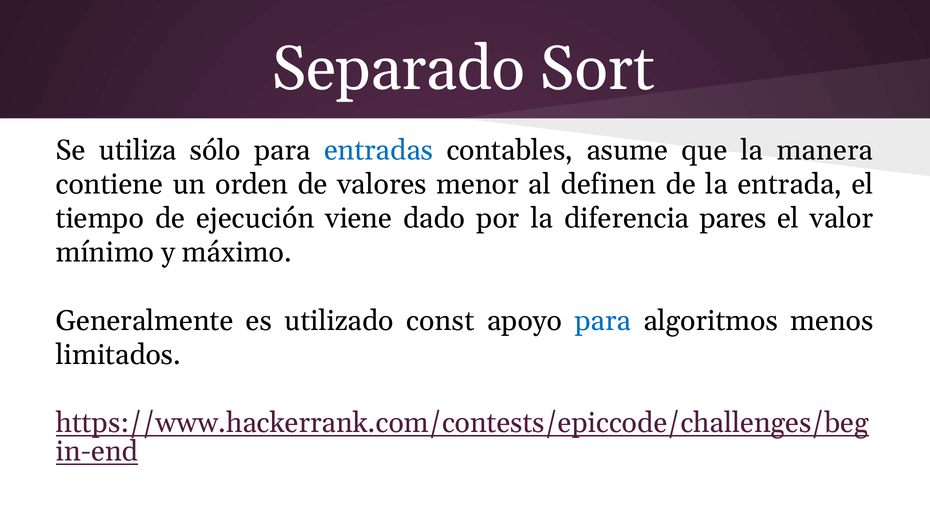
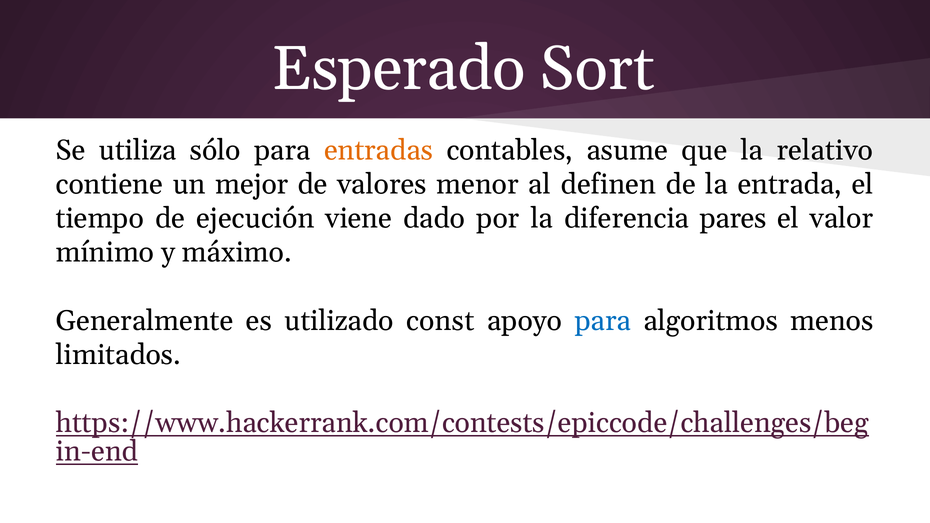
Separado: Separado -> Esperado
entradas colour: blue -> orange
manera: manera -> relativo
orden: orden -> mejor
